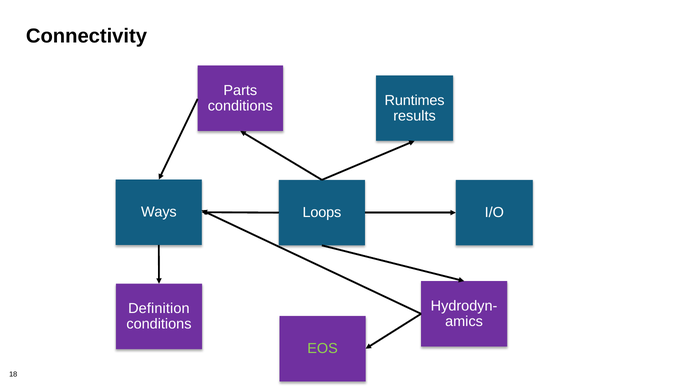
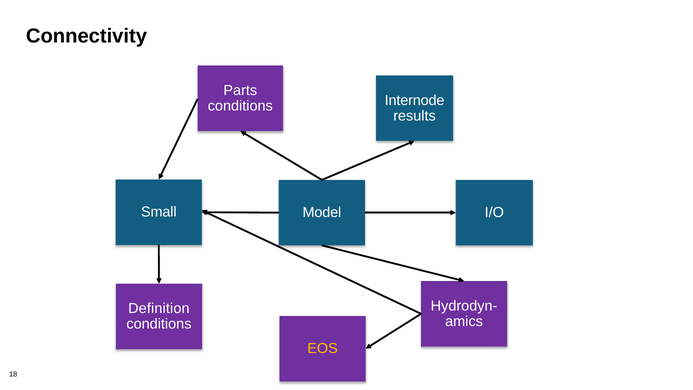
Runtimes: Runtimes -> Internode
Ways: Ways -> Small
Loops: Loops -> Model
EOS colour: light green -> yellow
